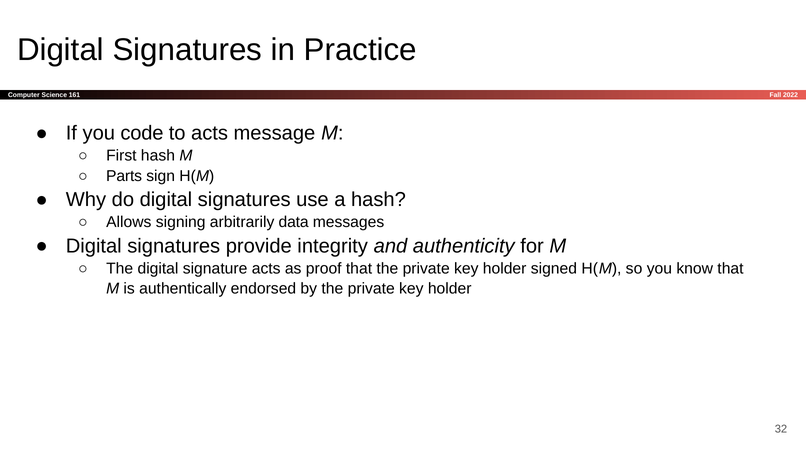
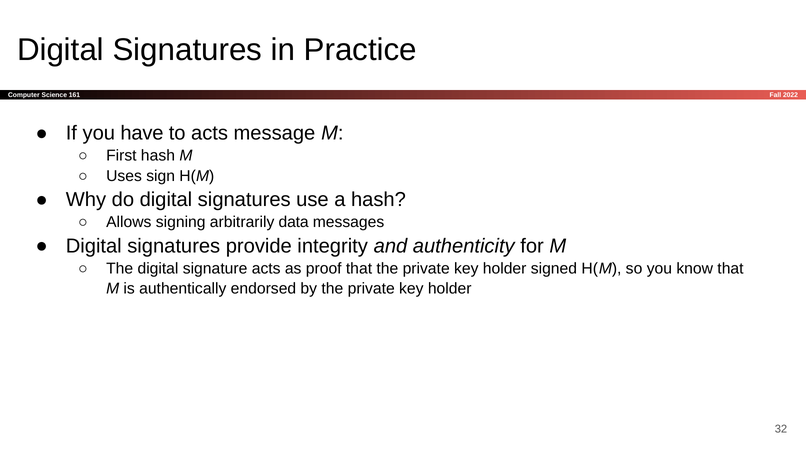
code: code -> have
Parts: Parts -> Uses
